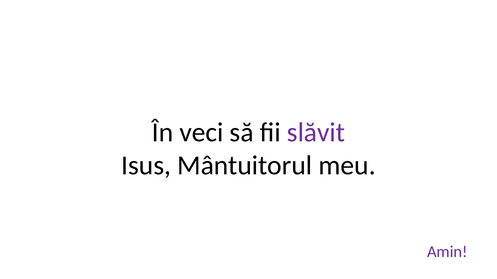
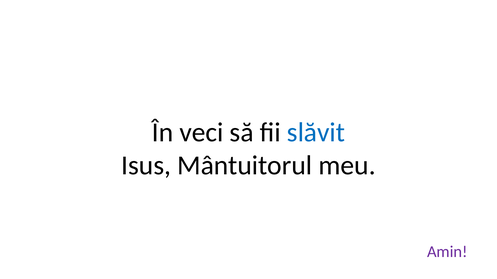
slăvit colour: purple -> blue
